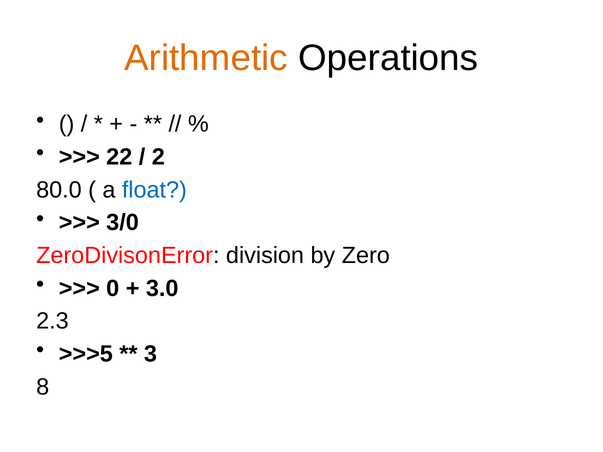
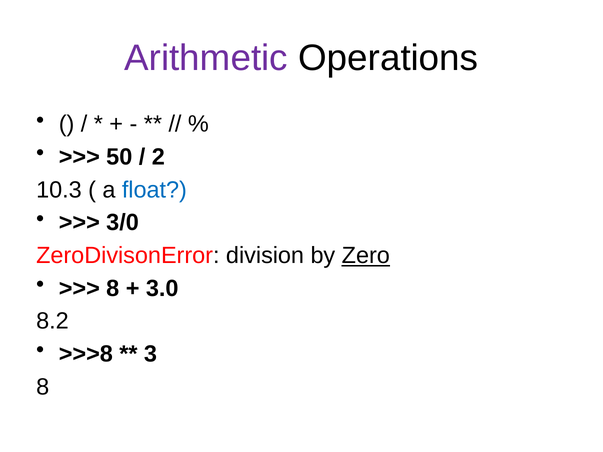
Arithmetic colour: orange -> purple
22: 22 -> 50
80.0: 80.0 -> 10.3
Zero underline: none -> present
0 at (113, 289): 0 -> 8
2.3: 2.3 -> 8.2
>>>5: >>>5 -> >>>8
